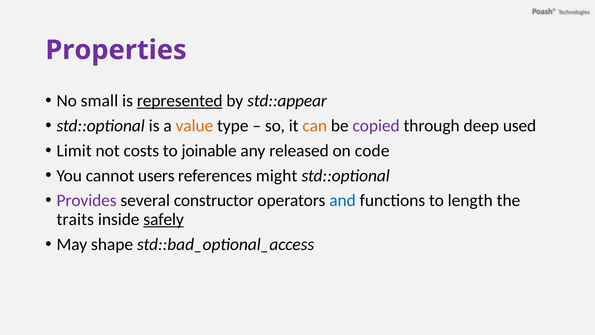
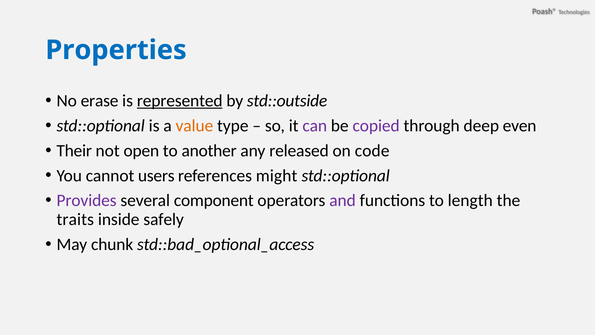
Properties colour: purple -> blue
small: small -> erase
std::appear: std::appear -> std::outside
can colour: orange -> purple
used: used -> even
Limit: Limit -> Their
costs: costs -> open
joinable: joinable -> another
constructor: constructor -> component
and colour: blue -> purple
safely underline: present -> none
shape: shape -> chunk
